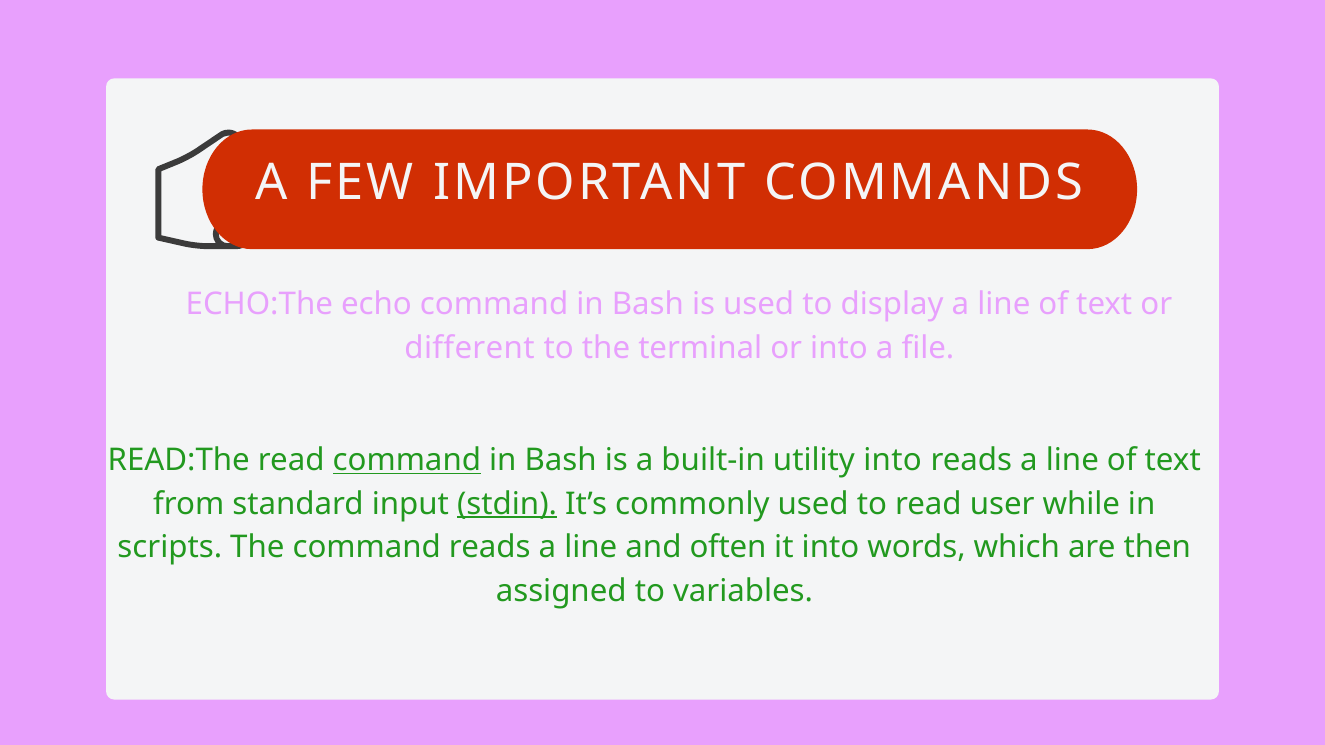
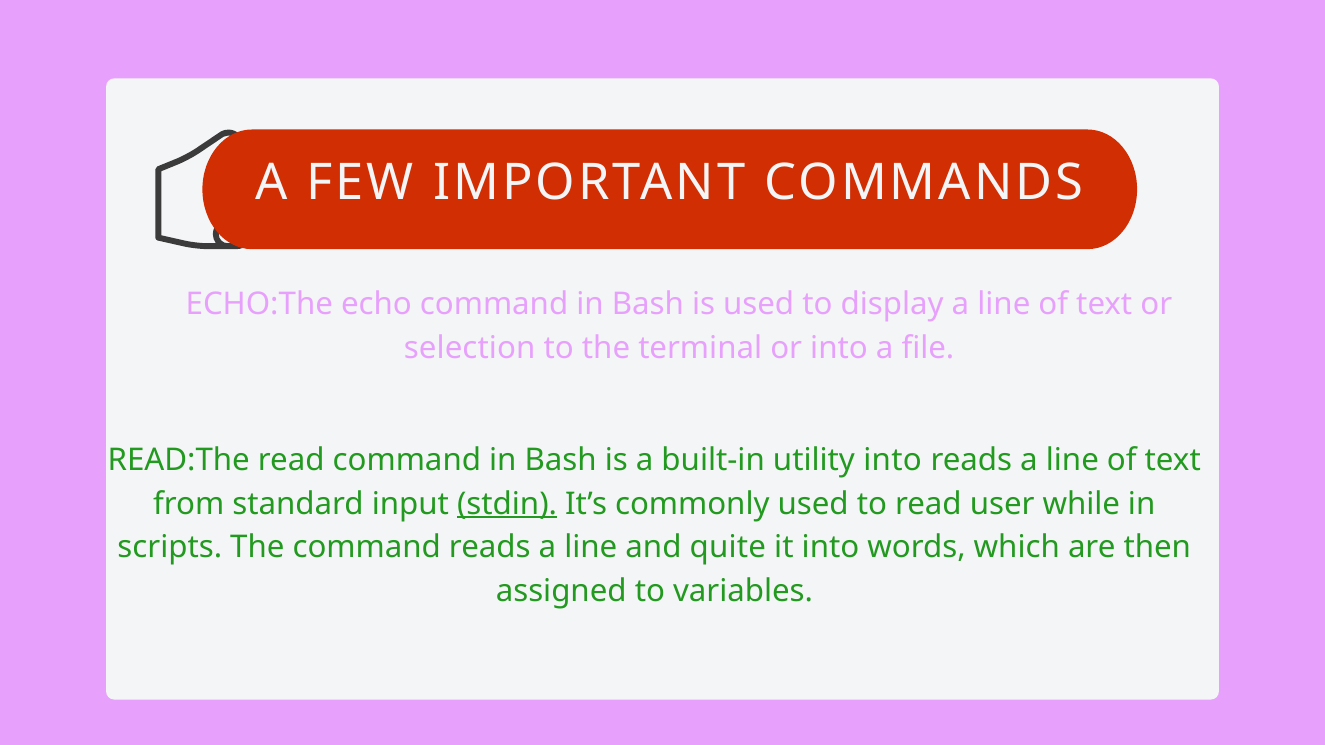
different: different -> selection
command at (407, 460) underline: present -> none
often: often -> quite
